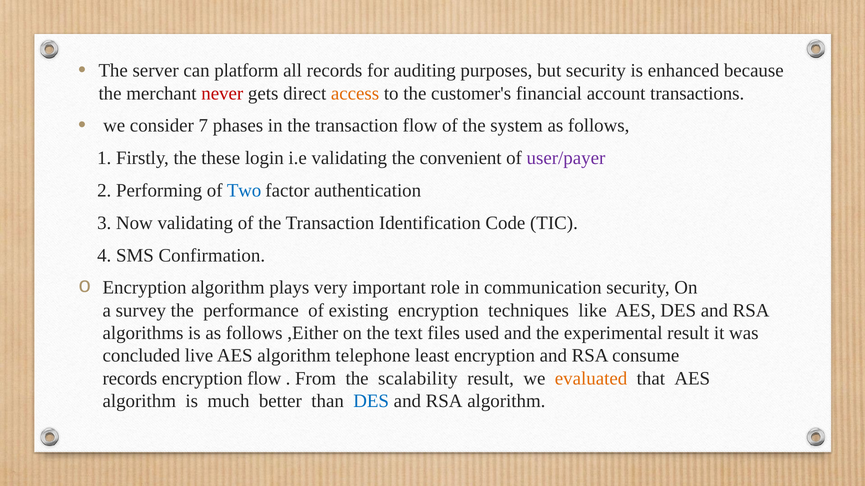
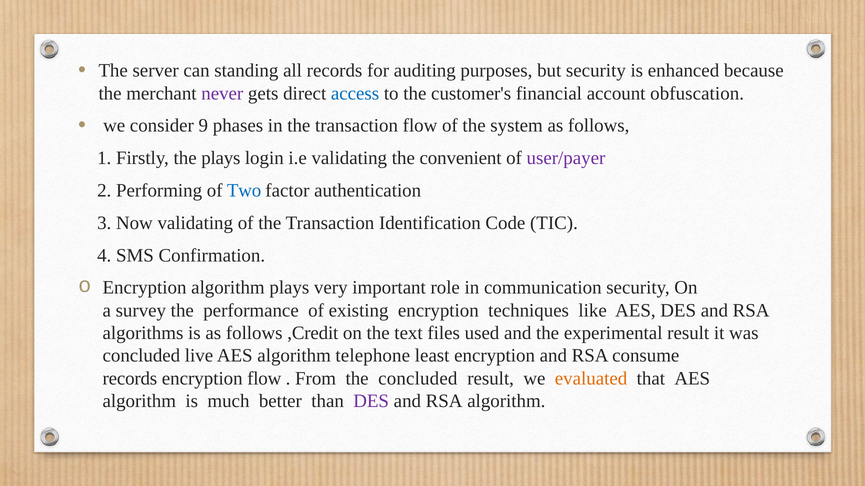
platform: platform -> standing
never colour: red -> purple
access colour: orange -> blue
transactions: transactions -> obfuscation
7: 7 -> 9
the these: these -> plays
,Either: ,Either -> ,Credit
the scalability: scalability -> concluded
DES at (371, 402) colour: blue -> purple
